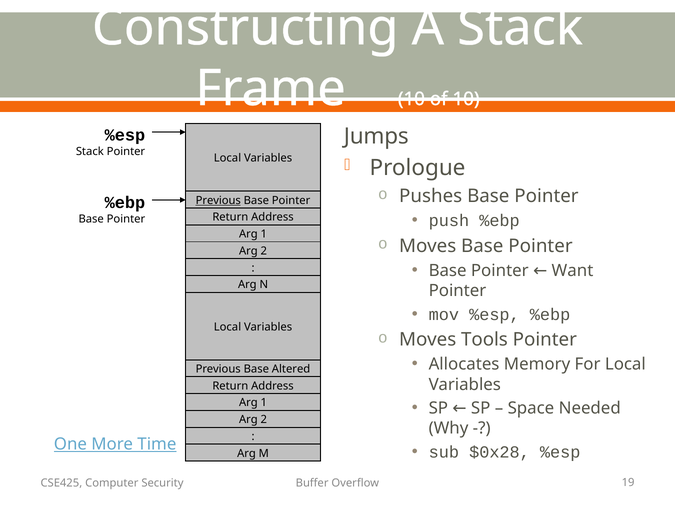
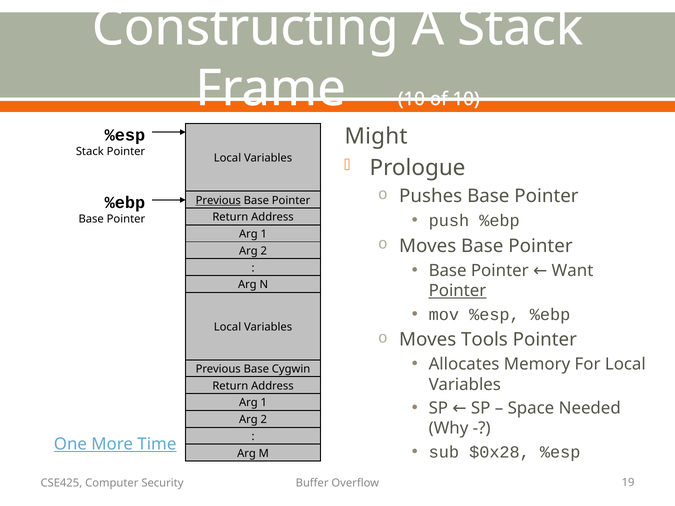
Jumps: Jumps -> Might
Pointer at (457, 291) underline: none -> present
Altered: Altered -> Cygwin
